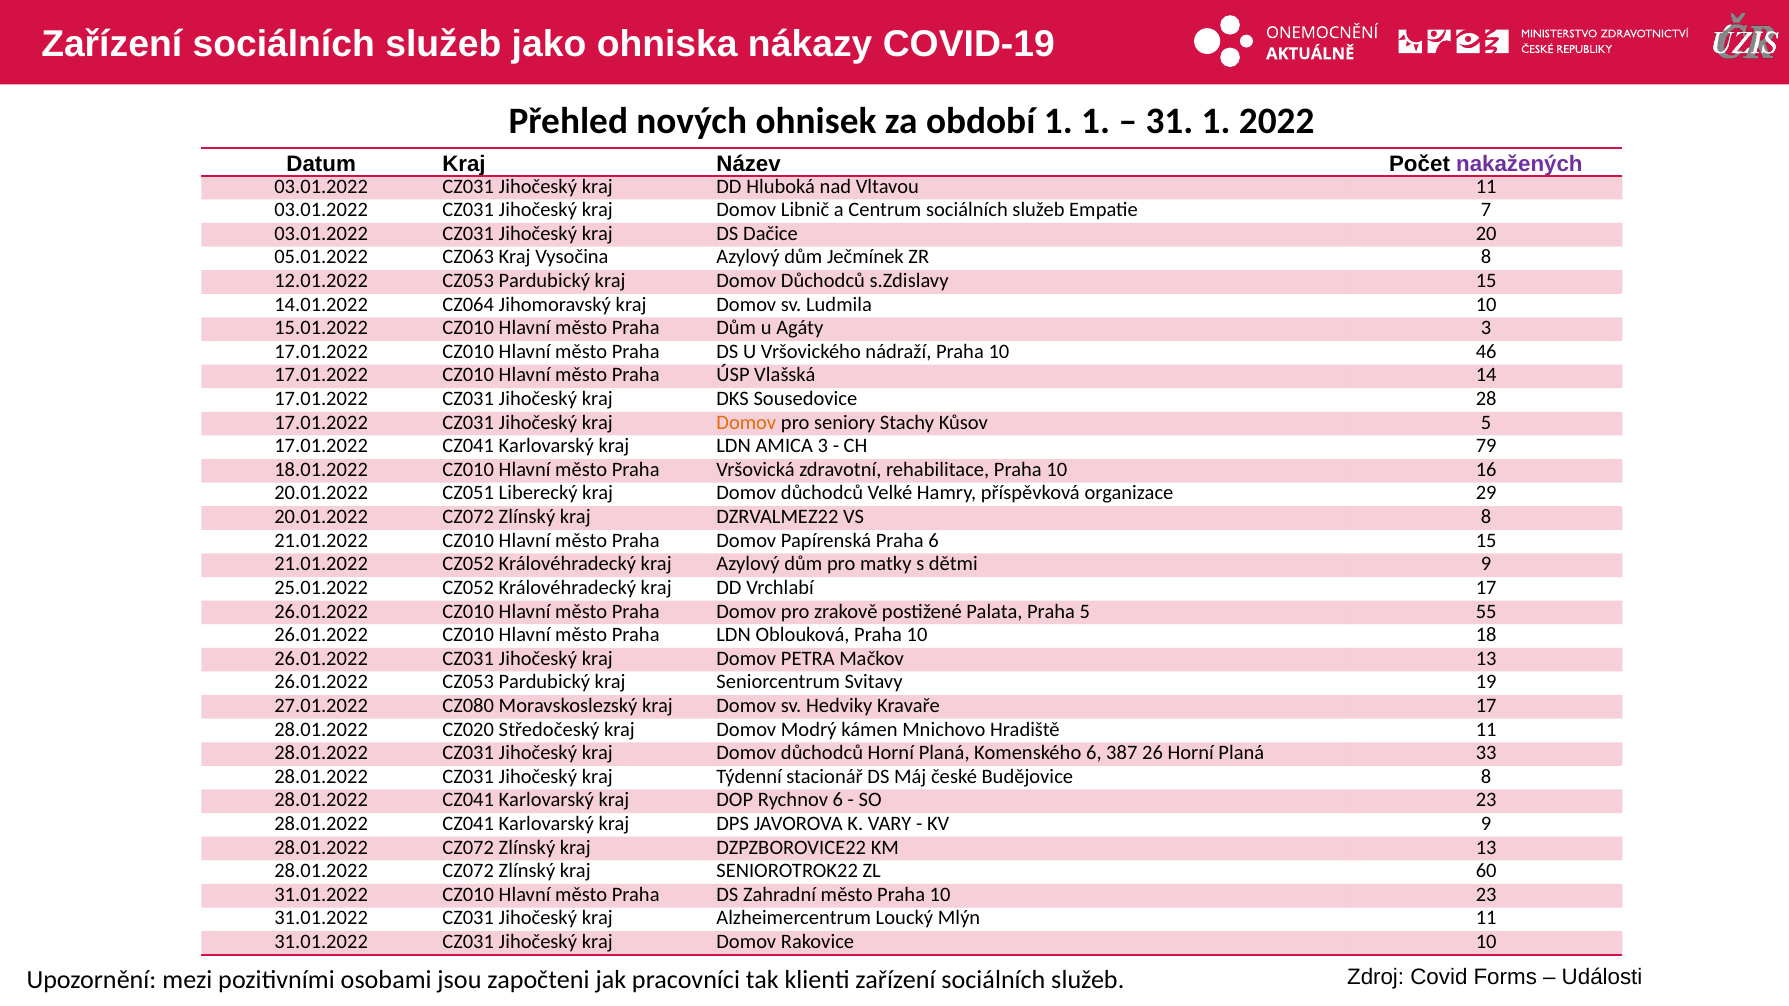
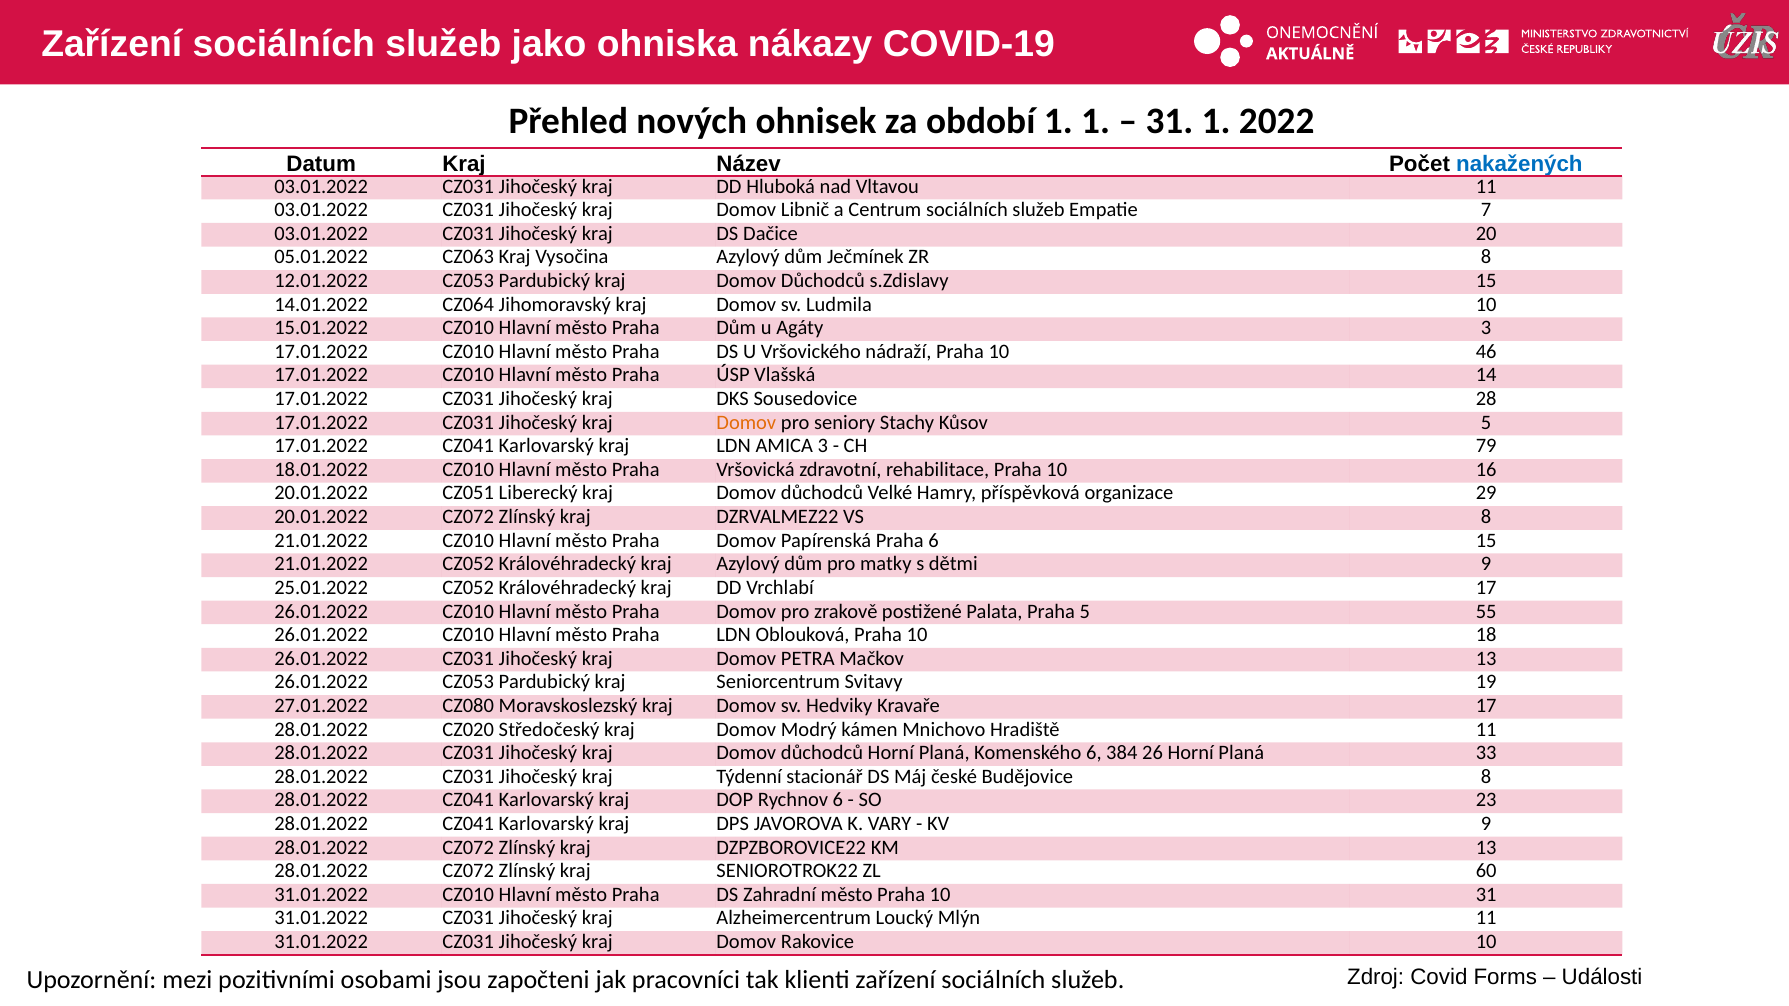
nakažených colour: purple -> blue
387: 387 -> 384
10 23: 23 -> 31
